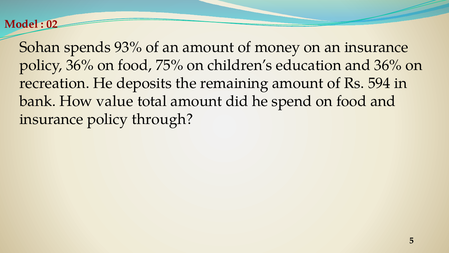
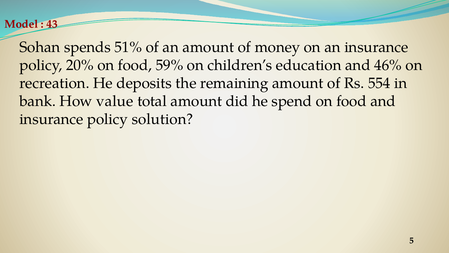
02: 02 -> 43
93%: 93% -> 51%
policy 36%: 36% -> 20%
75%: 75% -> 59%
and 36%: 36% -> 46%
594: 594 -> 554
through: through -> solution
